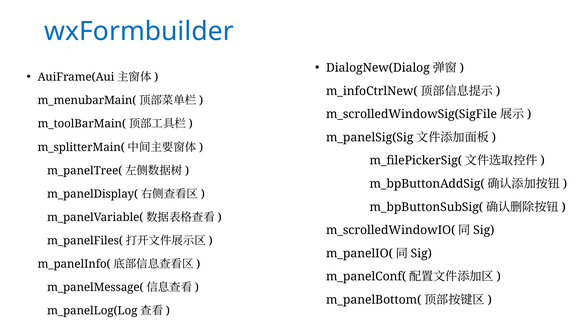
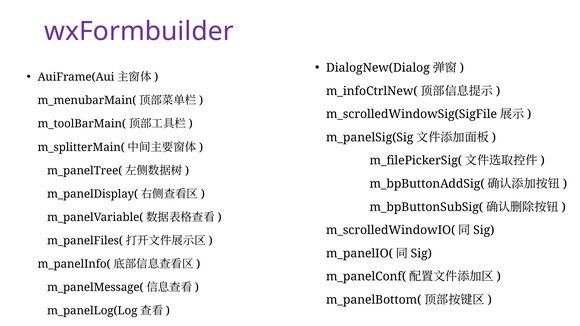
wxFormbuilder colour: blue -> purple
